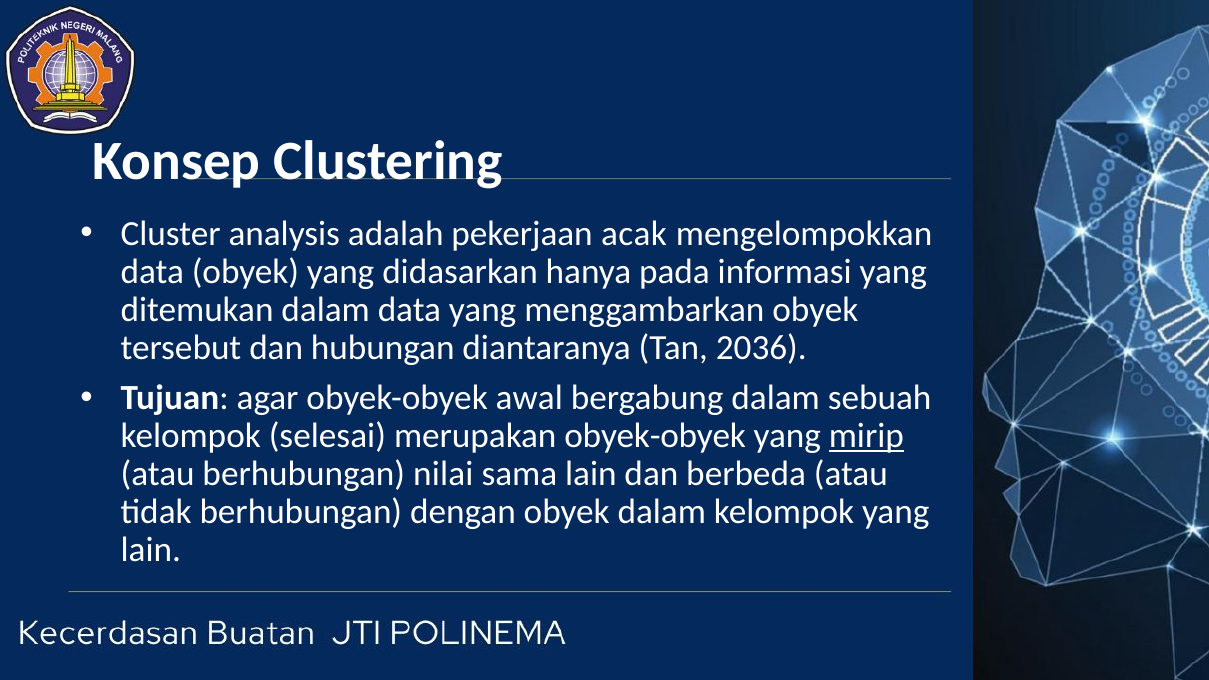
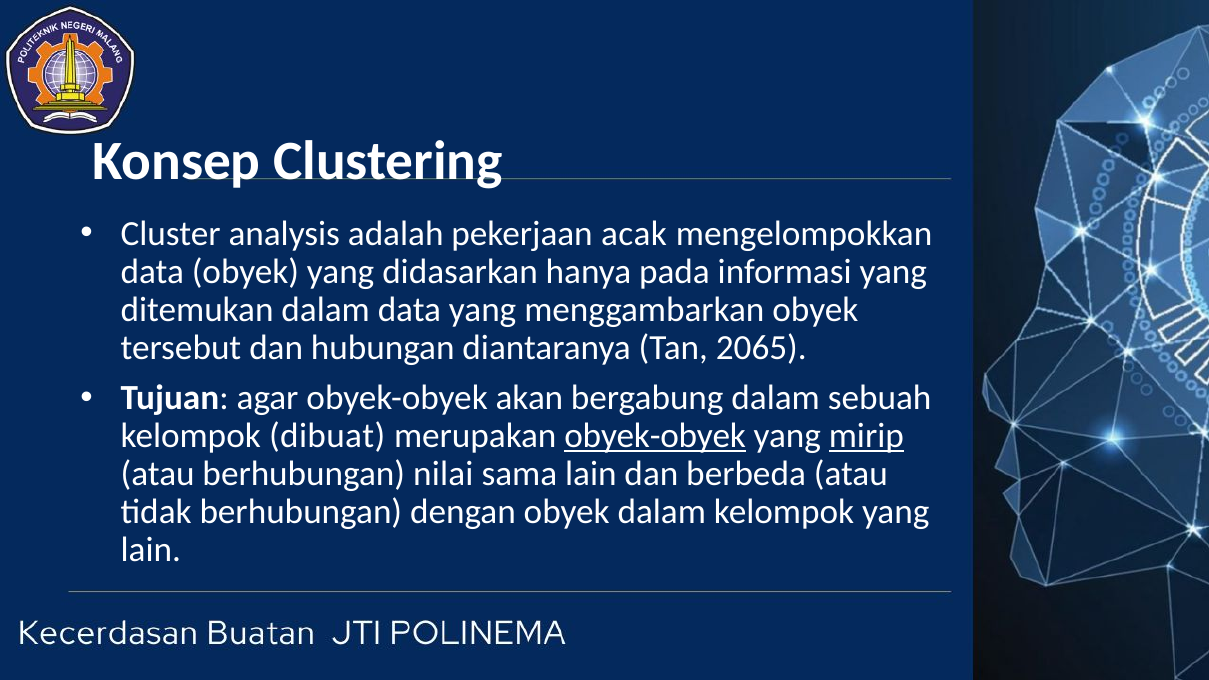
2036: 2036 -> 2065
awal: awal -> akan
selesai: selesai -> dibuat
obyek-obyek at (655, 436) underline: none -> present
